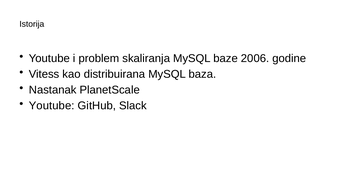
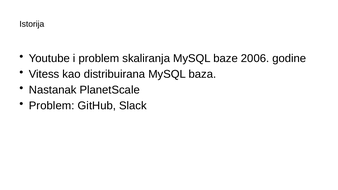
Youtube at (52, 106): Youtube -> Problem
